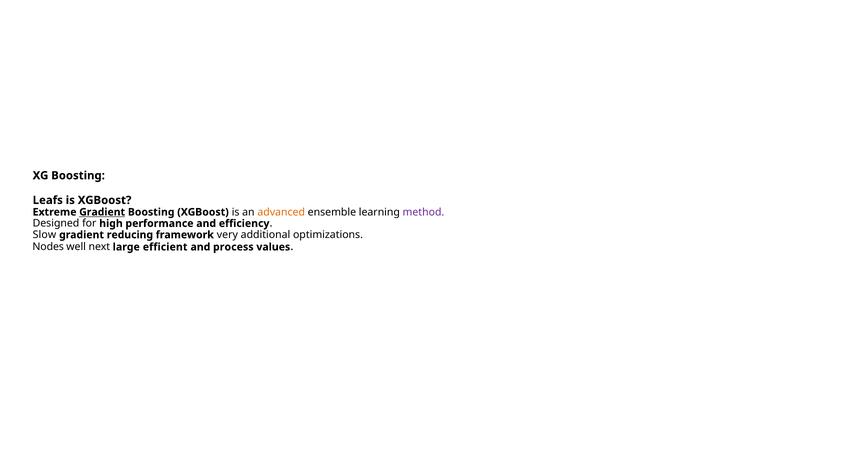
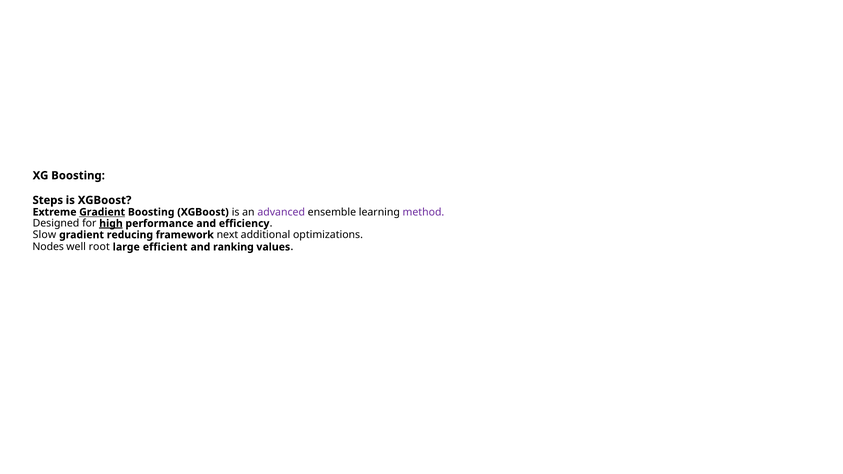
Leafs: Leafs -> Steps
advanced colour: orange -> purple
high underline: none -> present
very: very -> next
next: next -> root
process: process -> ranking
